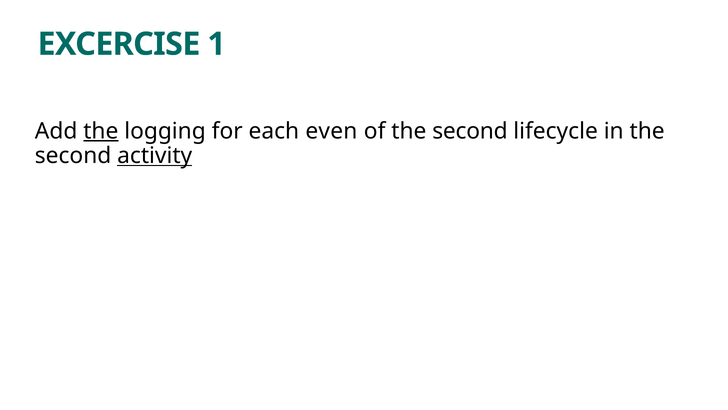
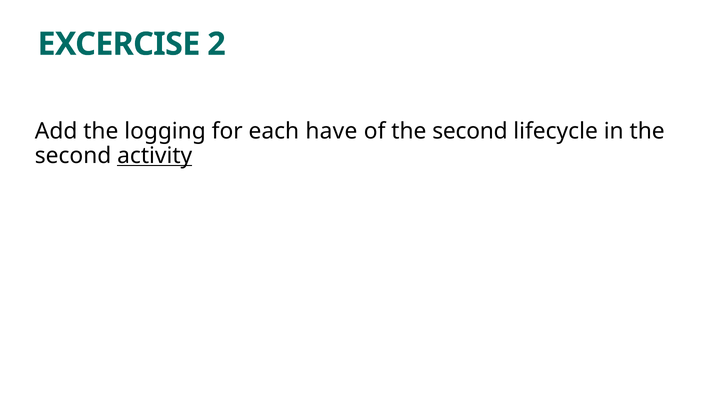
1: 1 -> 2
the at (101, 131) underline: present -> none
even: even -> have
